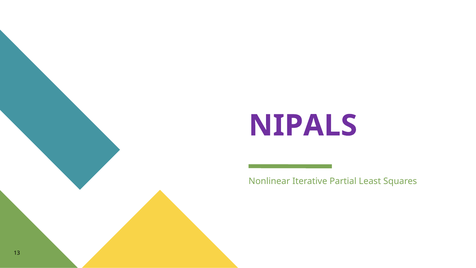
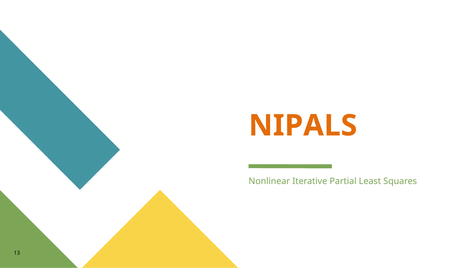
NIPALS colour: purple -> orange
